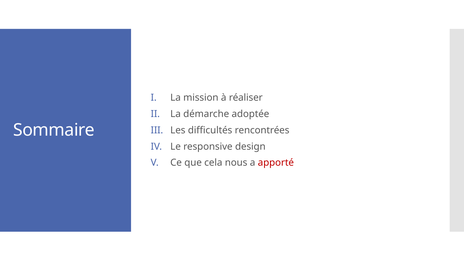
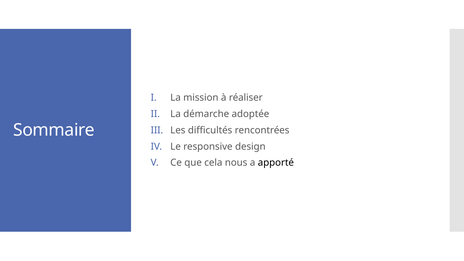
apporté colour: red -> black
